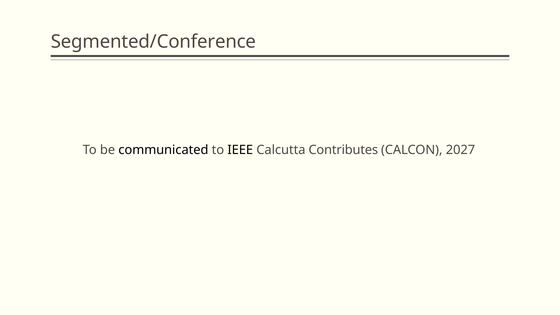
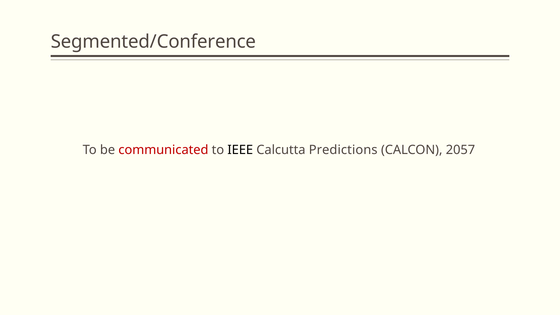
communicated colour: black -> red
Contributes: Contributes -> Predictions
2027: 2027 -> 2057
